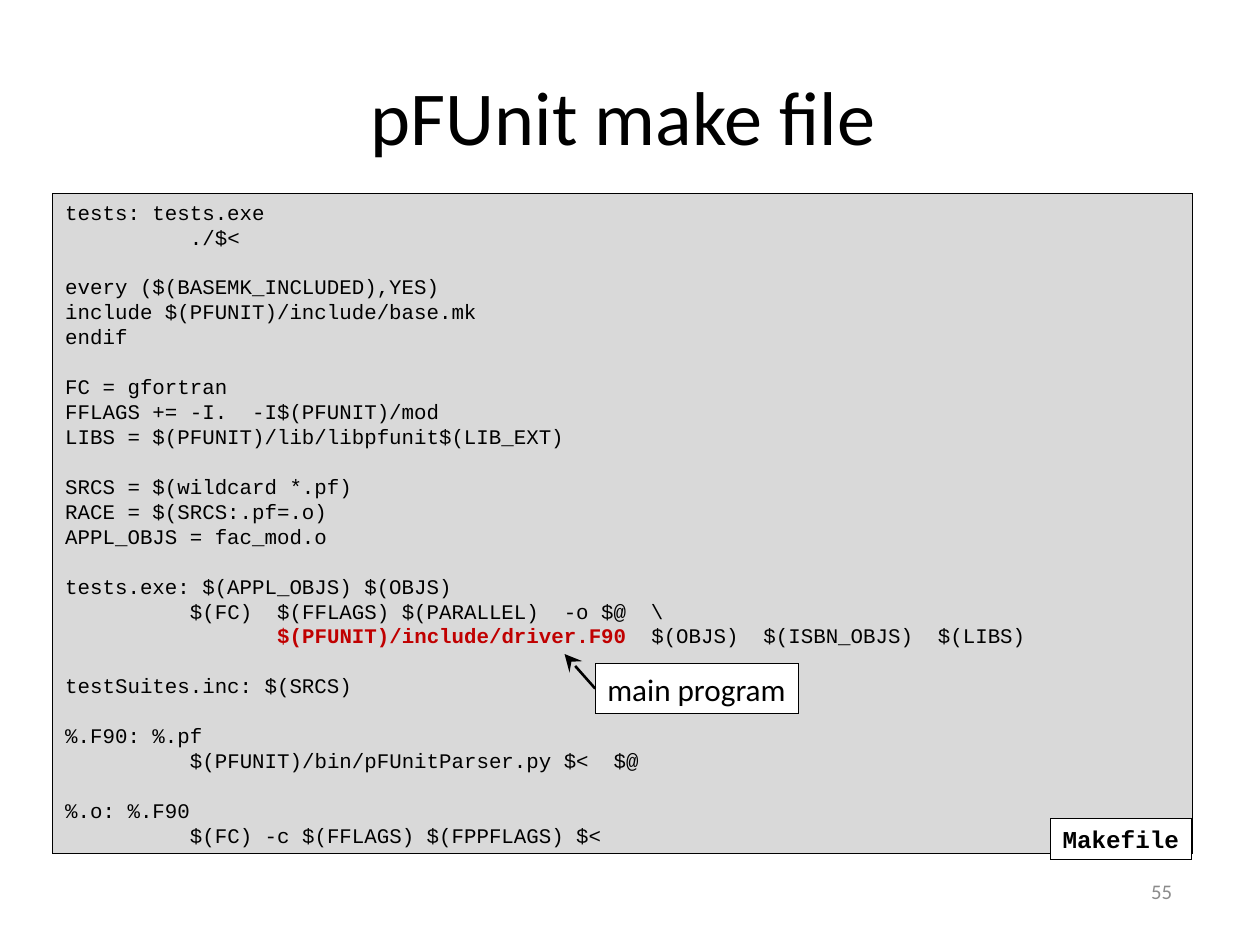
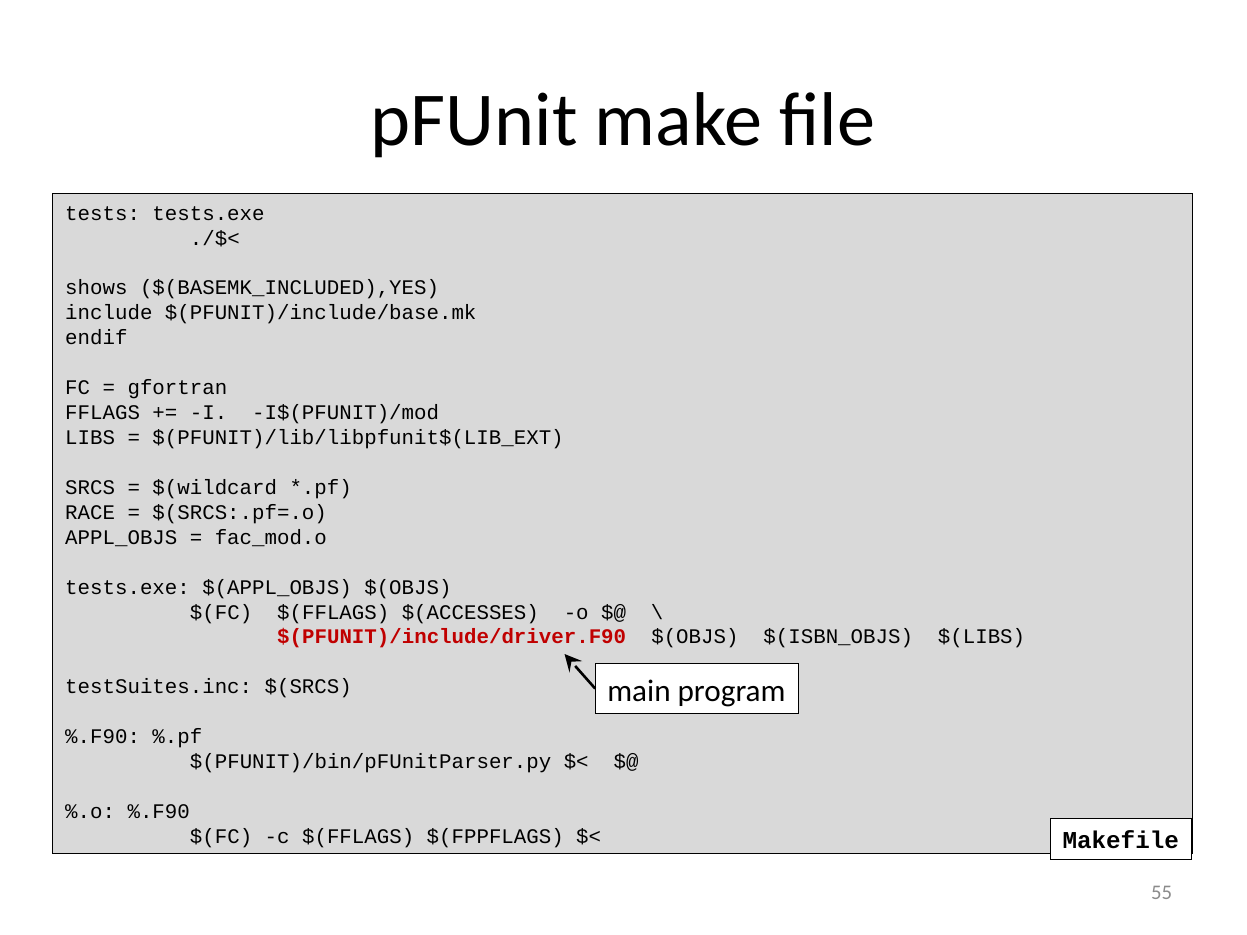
every: every -> shows
$(PARALLEL: $(PARALLEL -> $(ACCESSES
